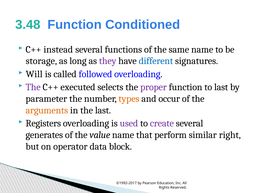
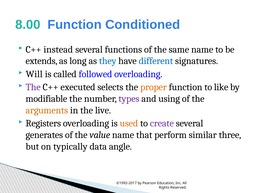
3.48: 3.48 -> 8.00
storage: storage -> extends
they colour: purple -> blue
proper colour: purple -> orange
to last: last -> like
parameter: parameter -> modifiable
types colour: orange -> purple
occur: occur -> using
the last: last -> live
used colour: purple -> orange
right: right -> three
operator: operator -> typically
block: block -> angle
